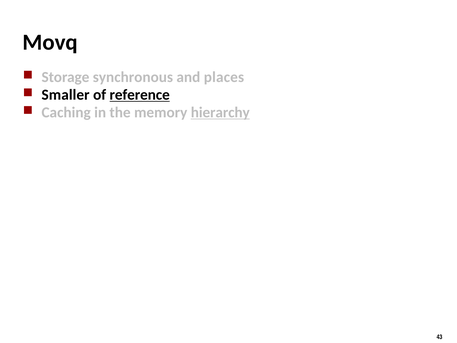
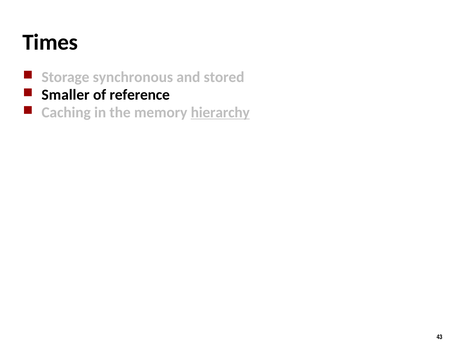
Movq: Movq -> Times
places: places -> stored
reference underline: present -> none
